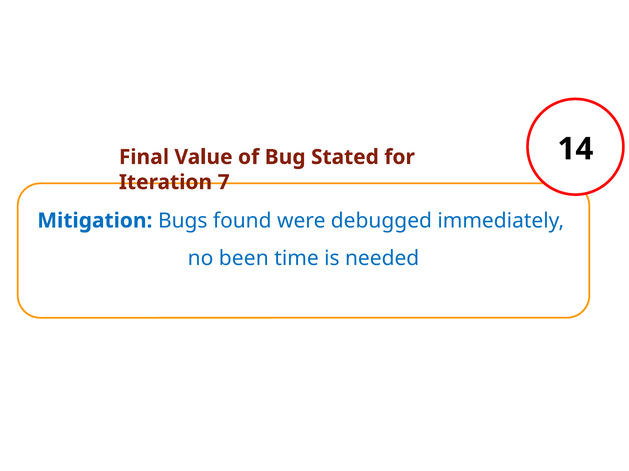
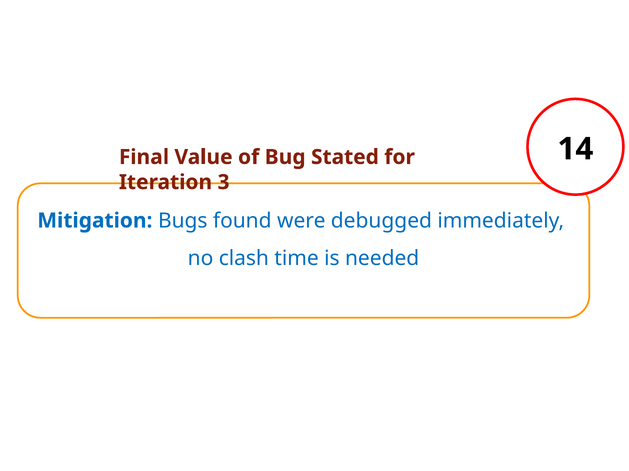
7: 7 -> 3
been: been -> clash
